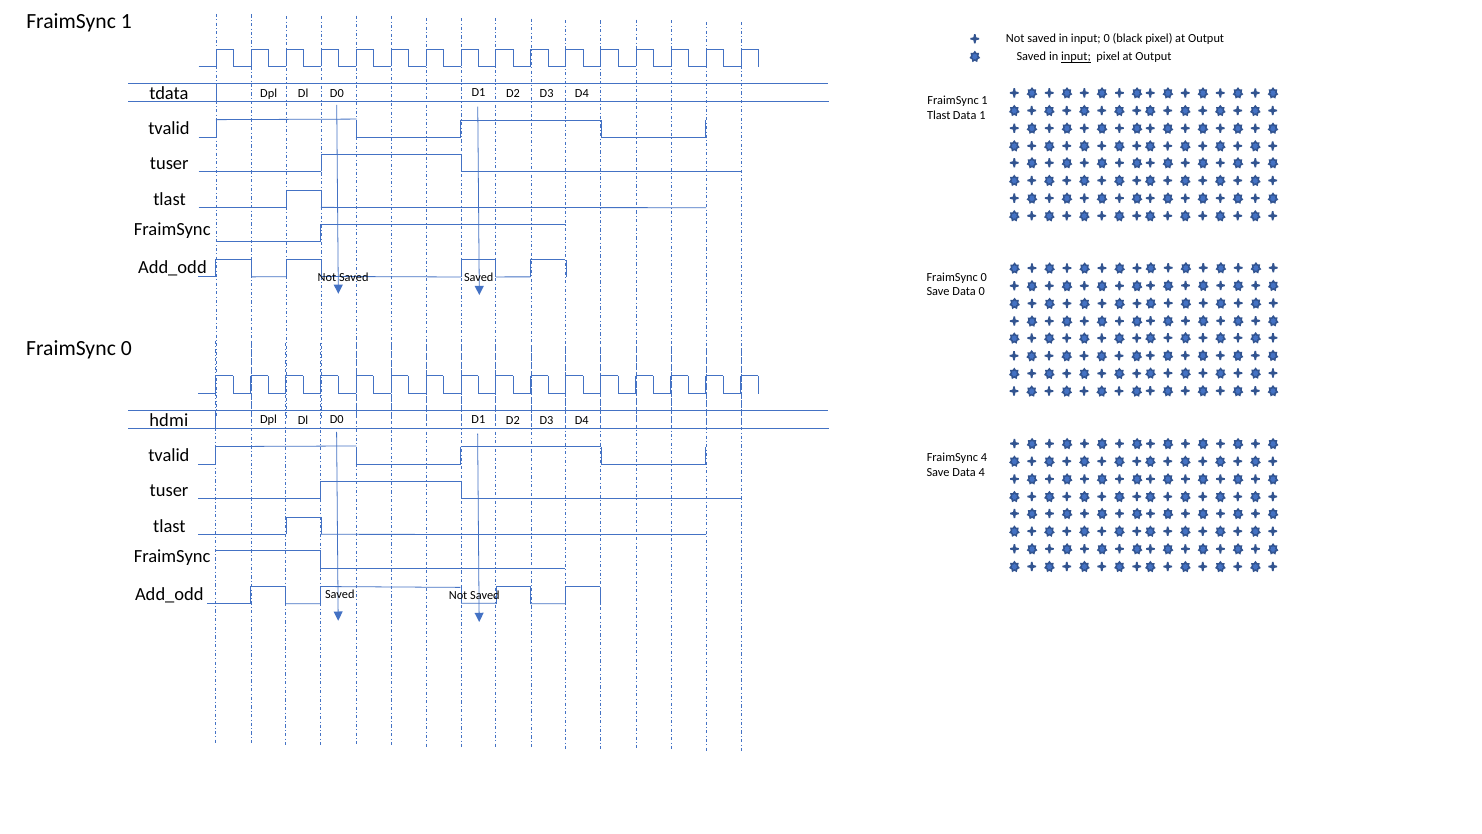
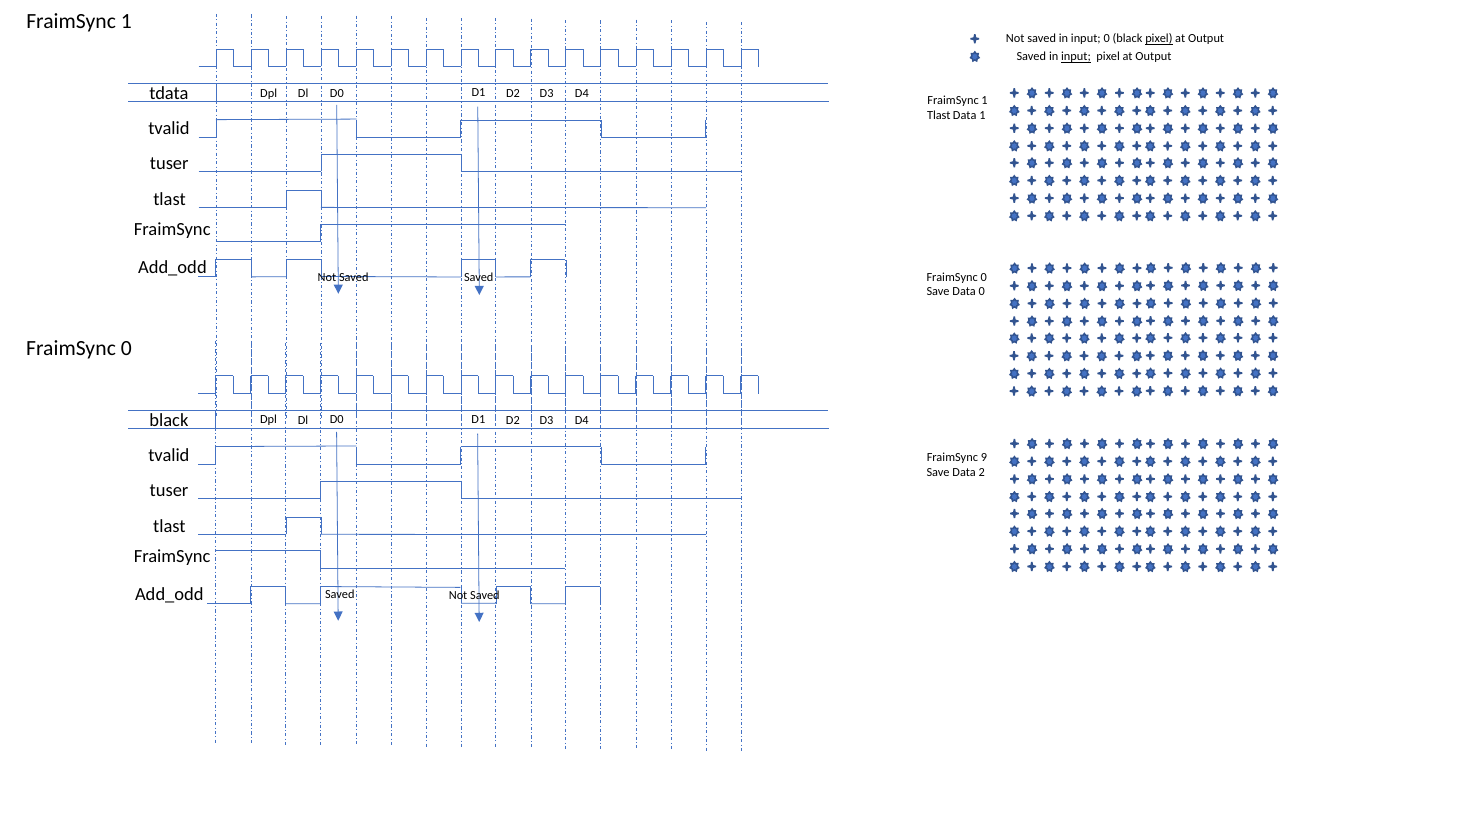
pixel at (1159, 39) underline: none -> present
hdmi at (169, 420): hdmi -> black
FraimSync 4: 4 -> 9
Data 4: 4 -> 2
